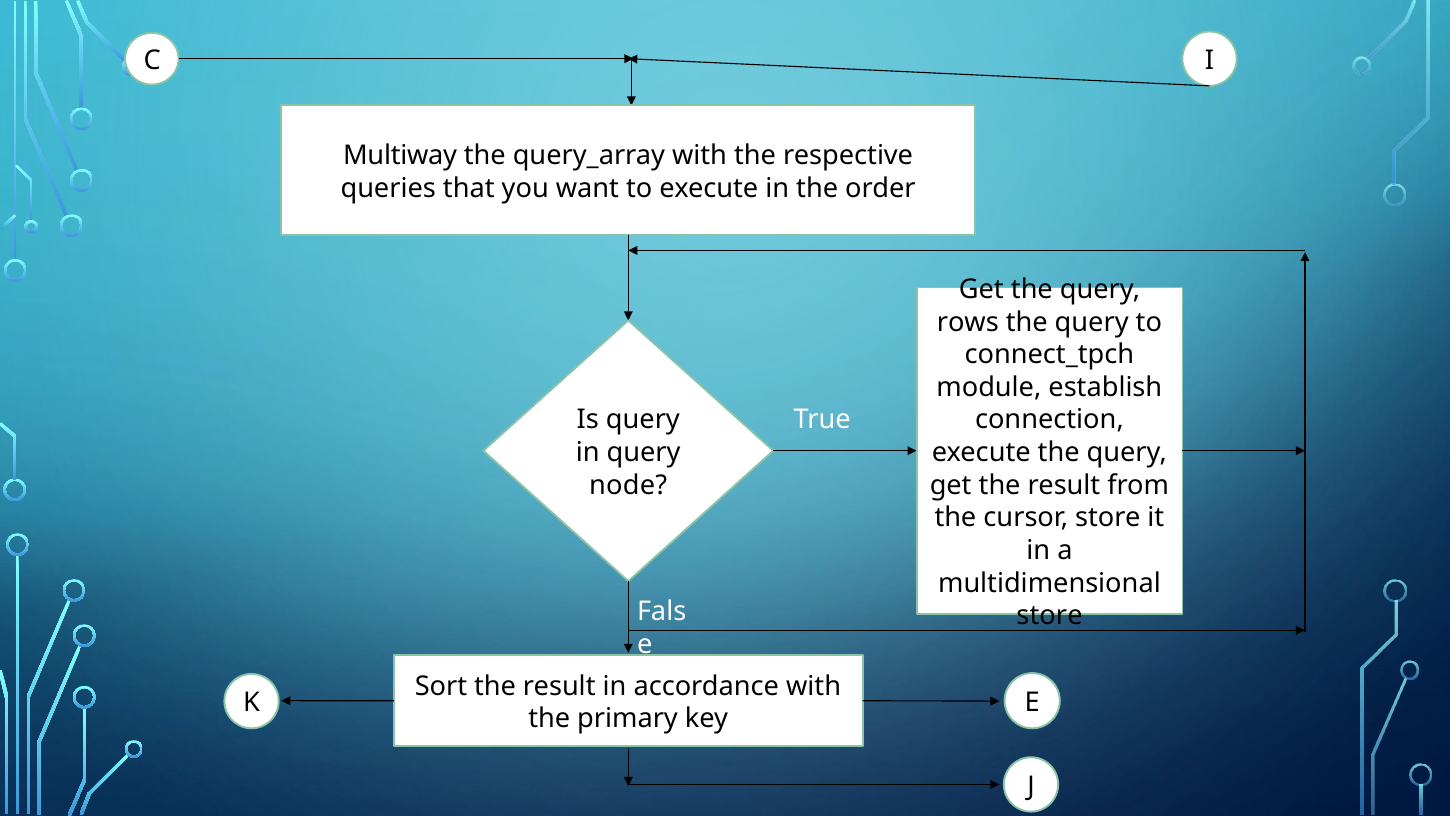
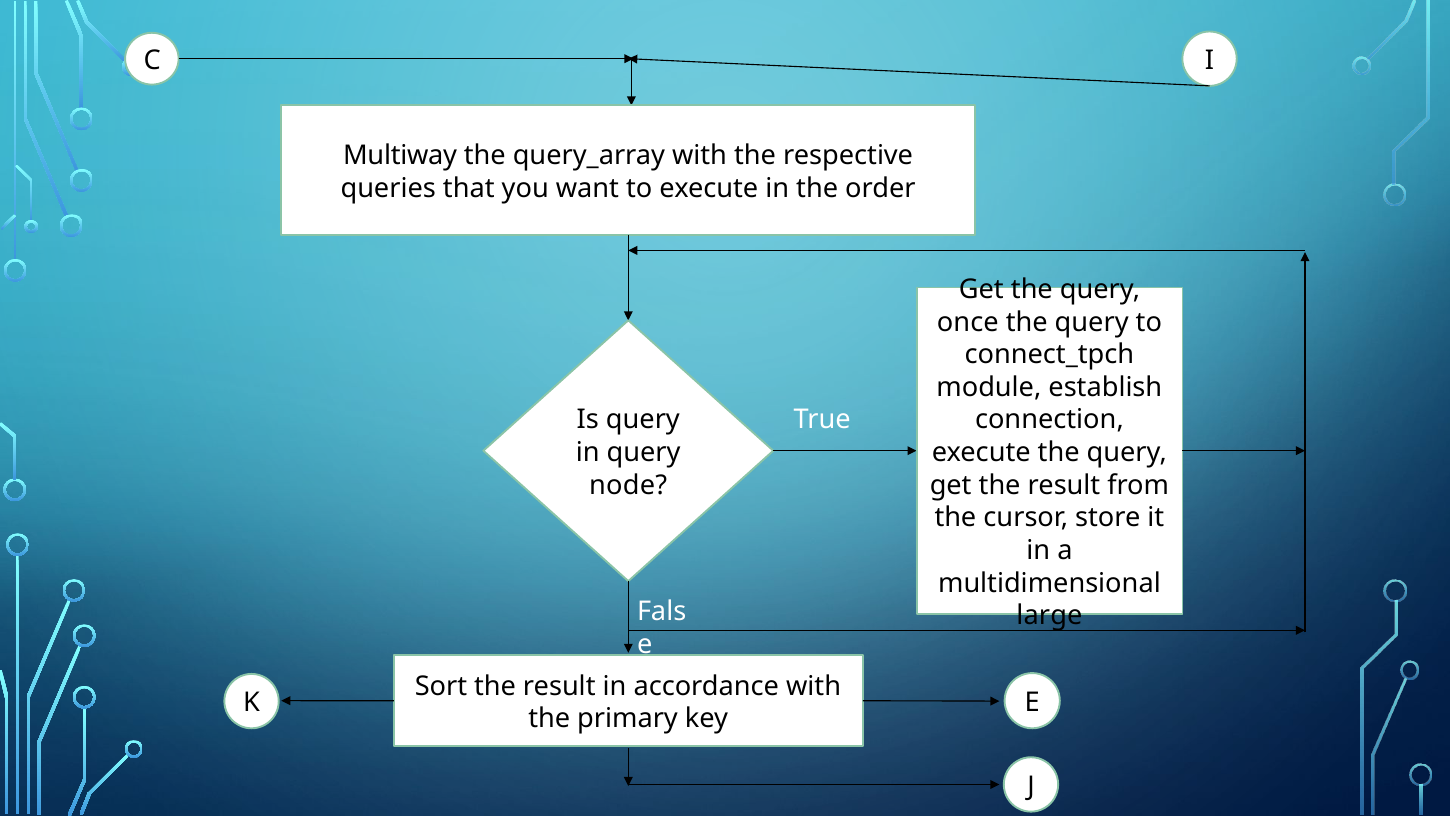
rows: rows -> once
store at (1050, 616): store -> large
